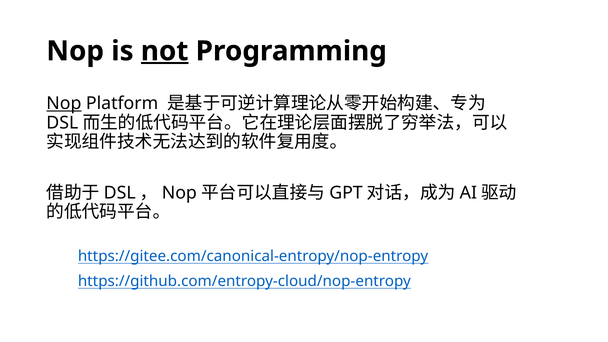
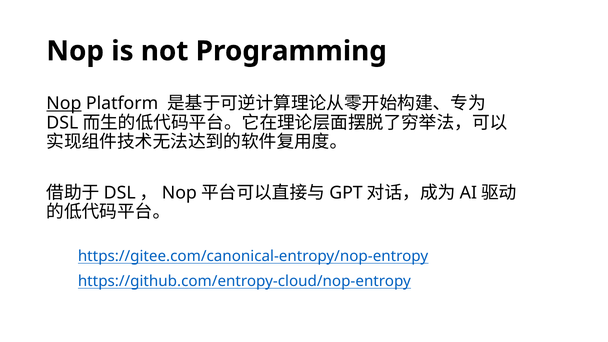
not underline: present -> none
